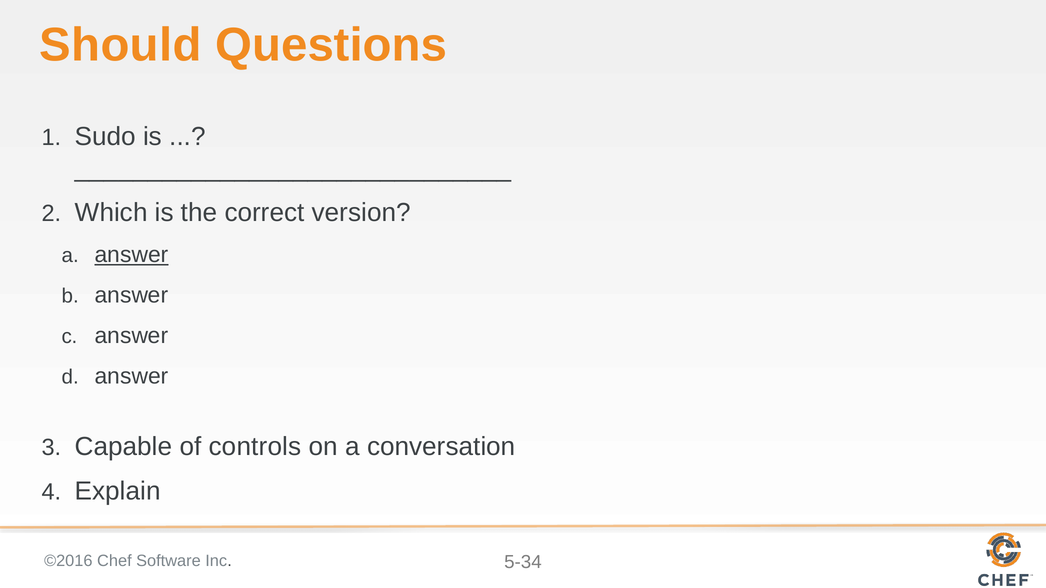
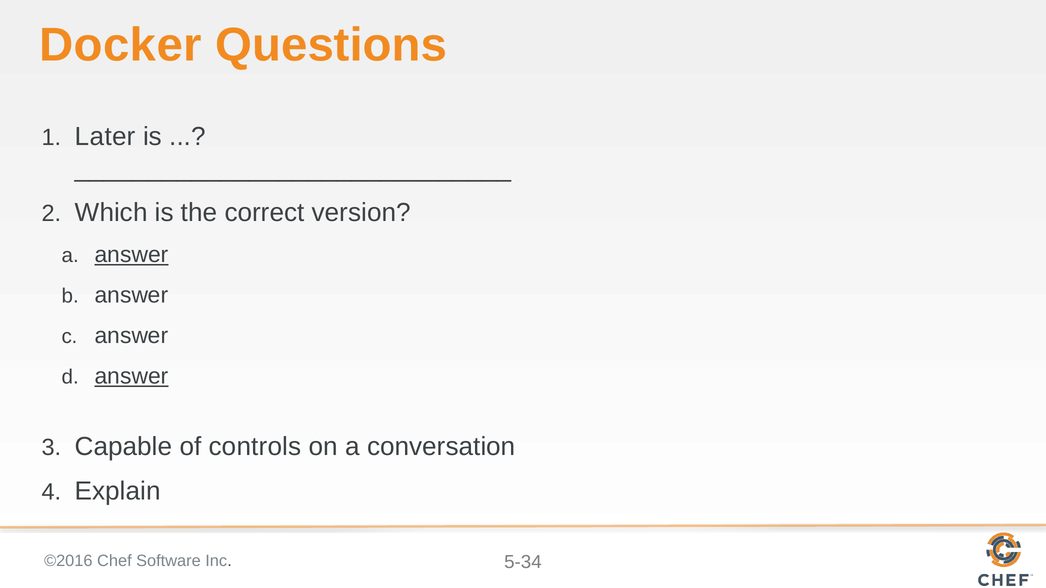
Should: Should -> Docker
Sudo: Sudo -> Later
answer at (132, 377) underline: none -> present
